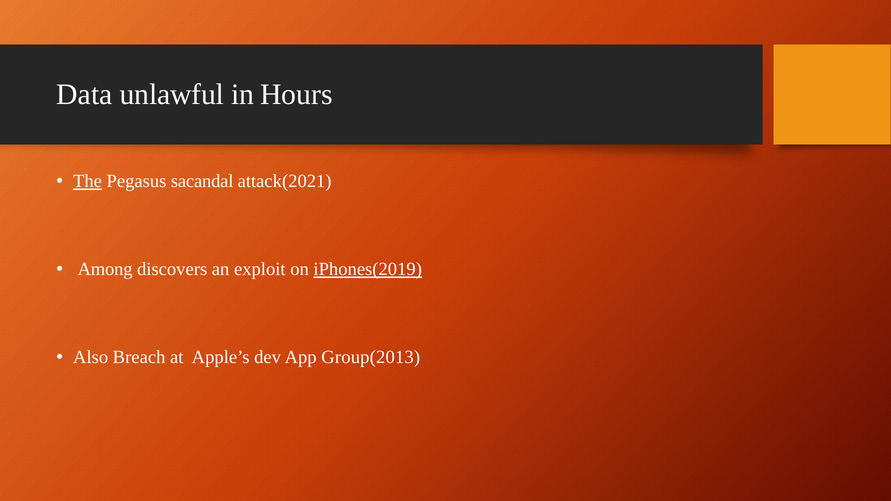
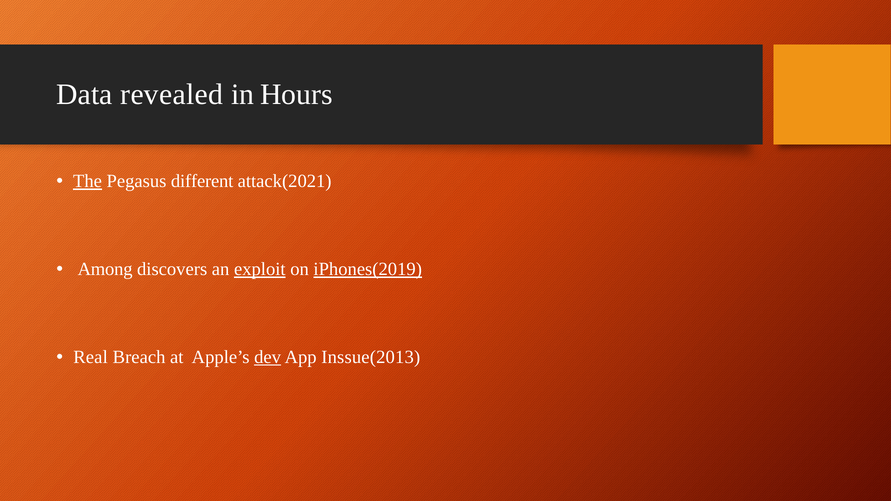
unlawful: unlawful -> revealed
sacandal: sacandal -> different
exploit underline: none -> present
Also: Also -> Real
dev underline: none -> present
Group(2013: Group(2013 -> Inssue(2013
